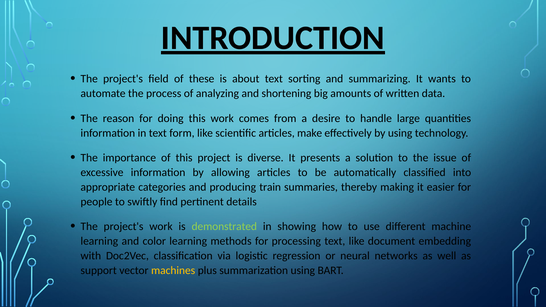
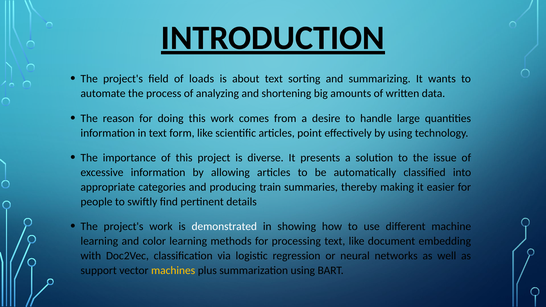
these: these -> loads
make: make -> point
demonstrated colour: light green -> white
